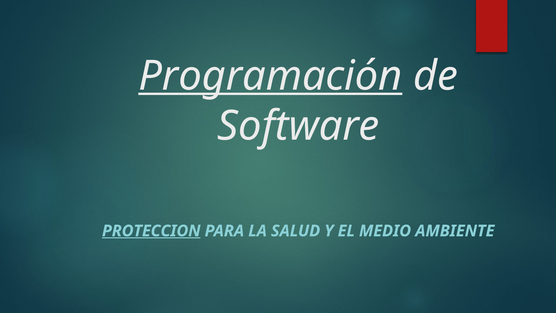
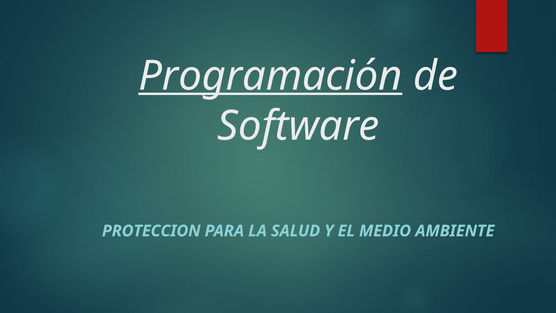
PROTECCION underline: present -> none
